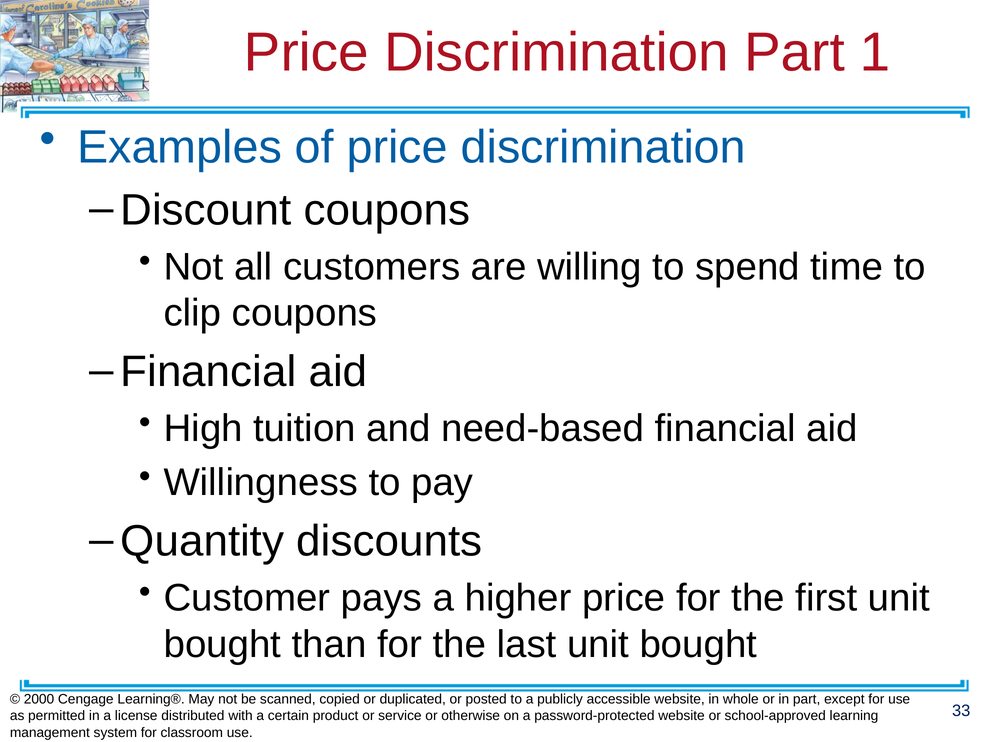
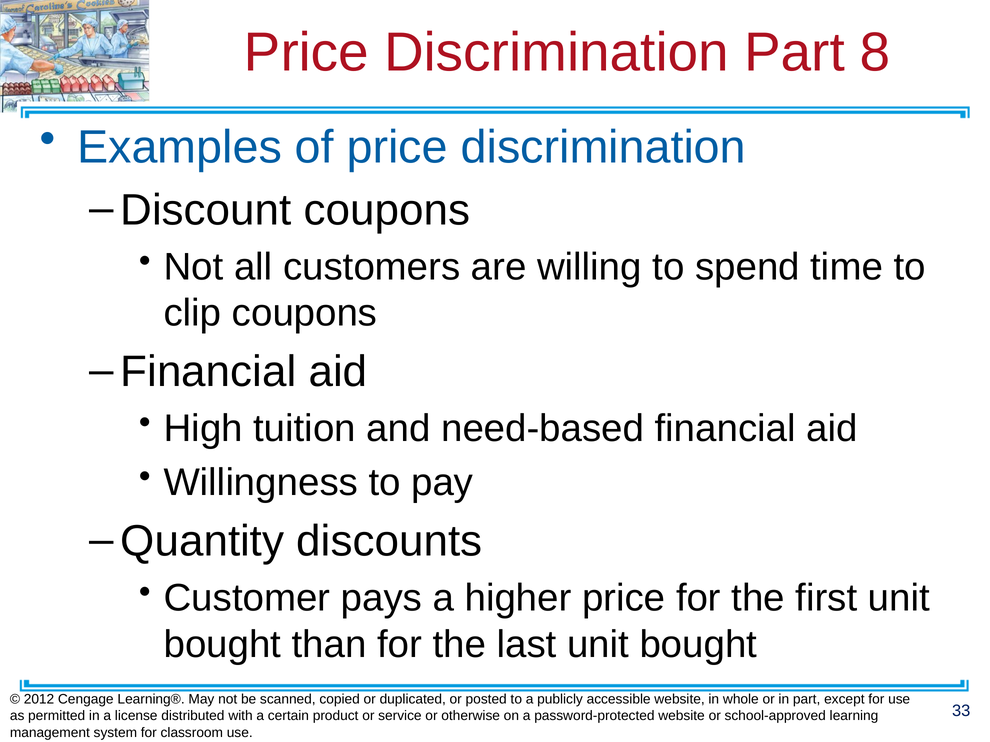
1: 1 -> 8
2000: 2000 -> 2012
